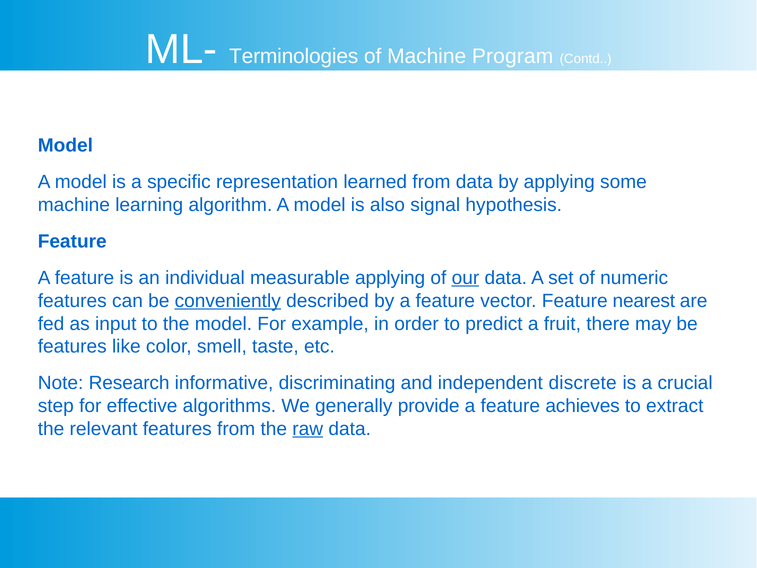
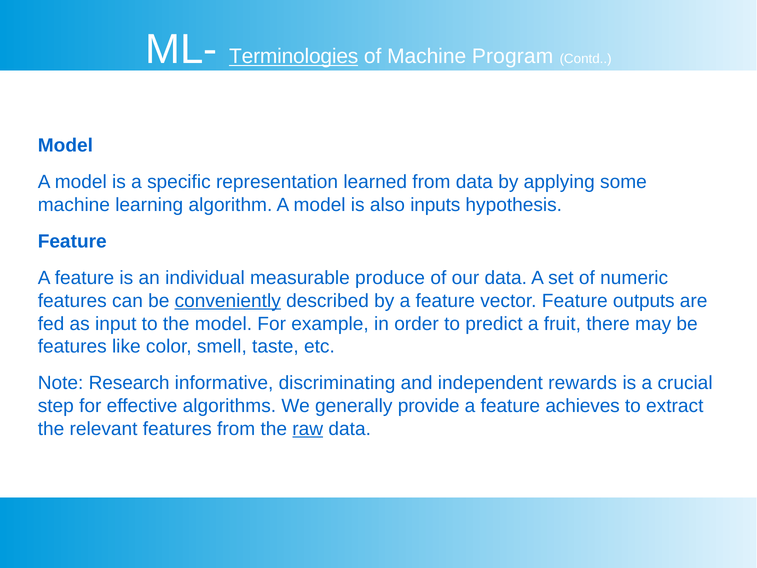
Terminologies underline: none -> present
signal: signal -> inputs
measurable applying: applying -> produce
our underline: present -> none
nearest: nearest -> outputs
discrete: discrete -> rewards
